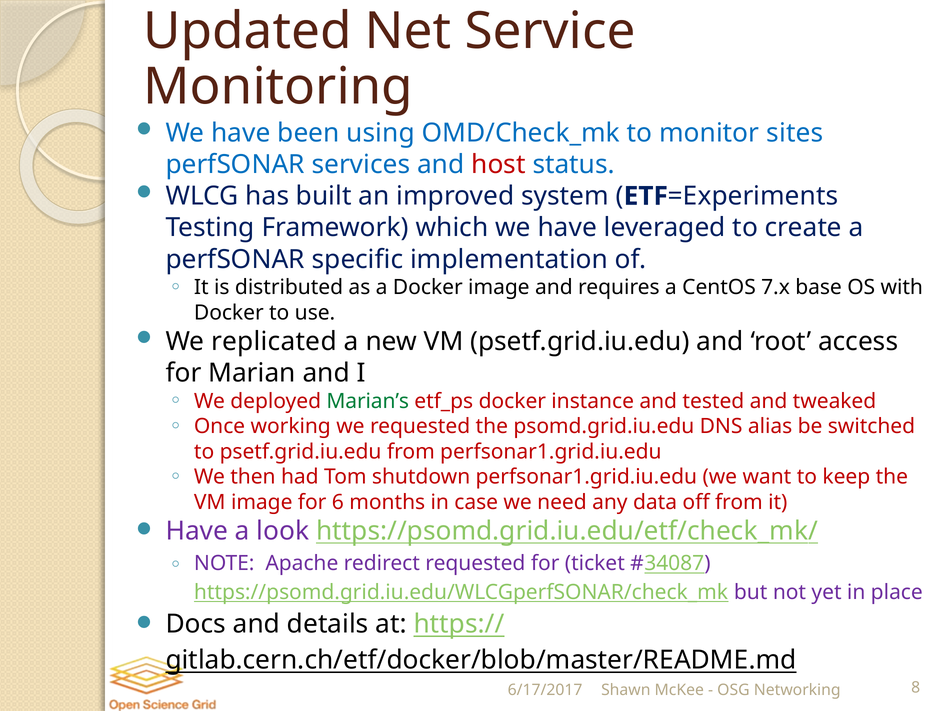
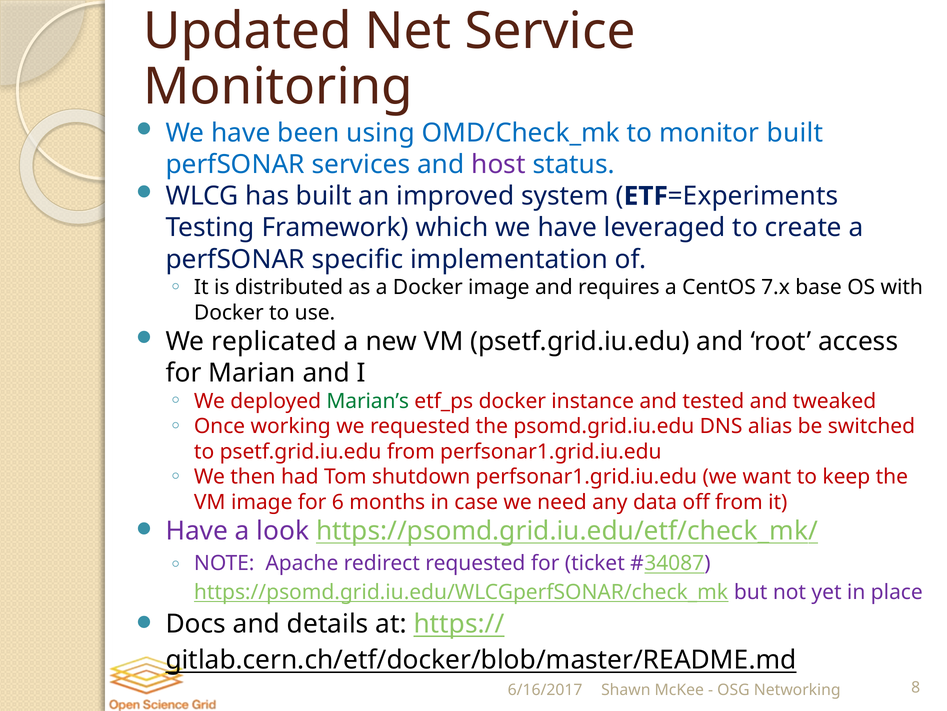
monitor sites: sites -> built
host colour: red -> purple
6/17/2017: 6/17/2017 -> 6/16/2017
